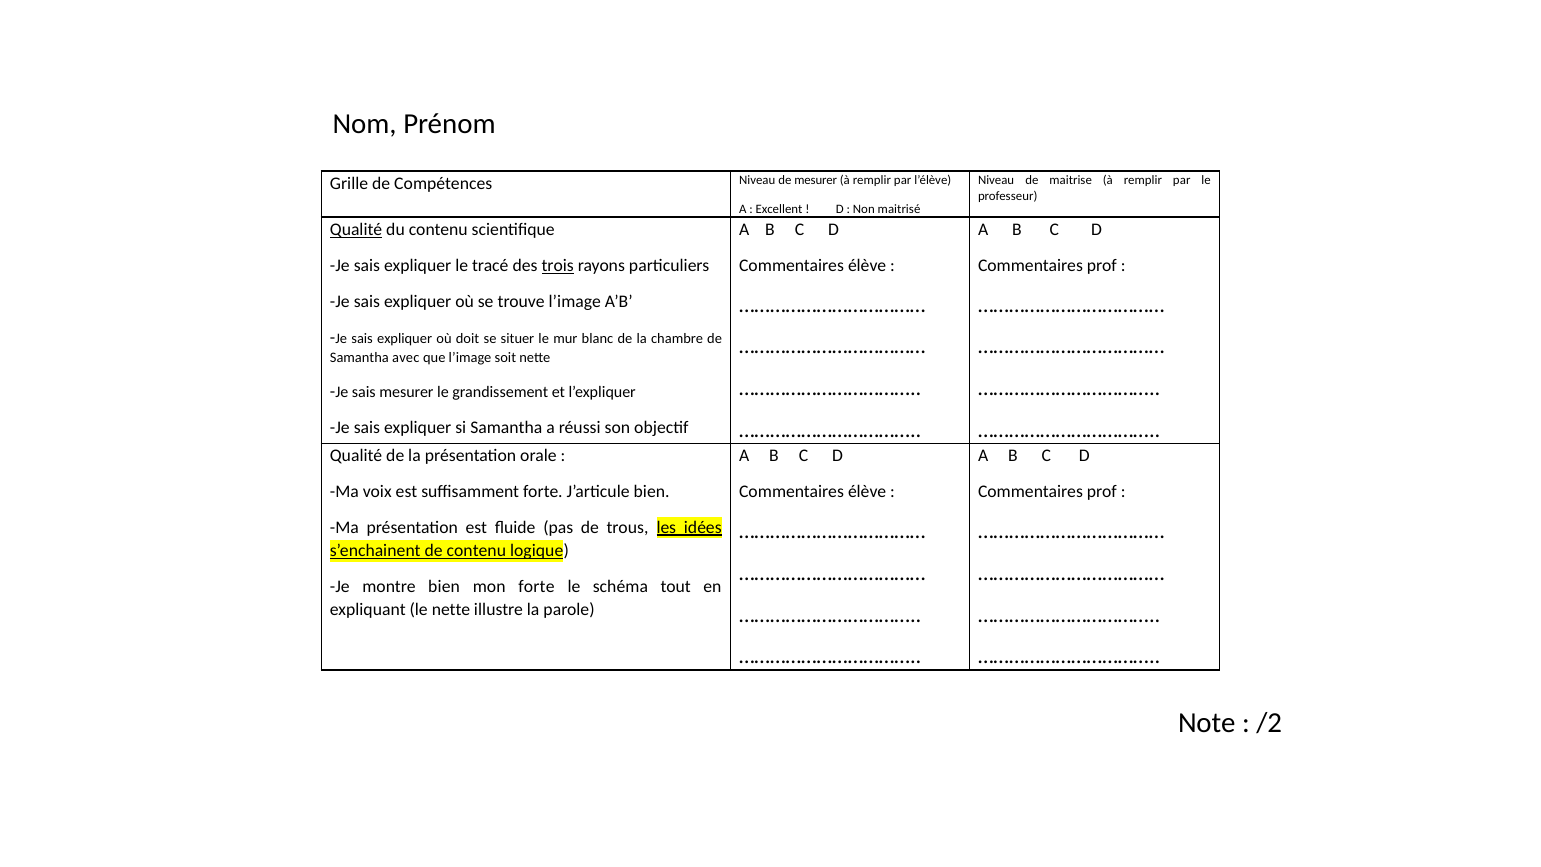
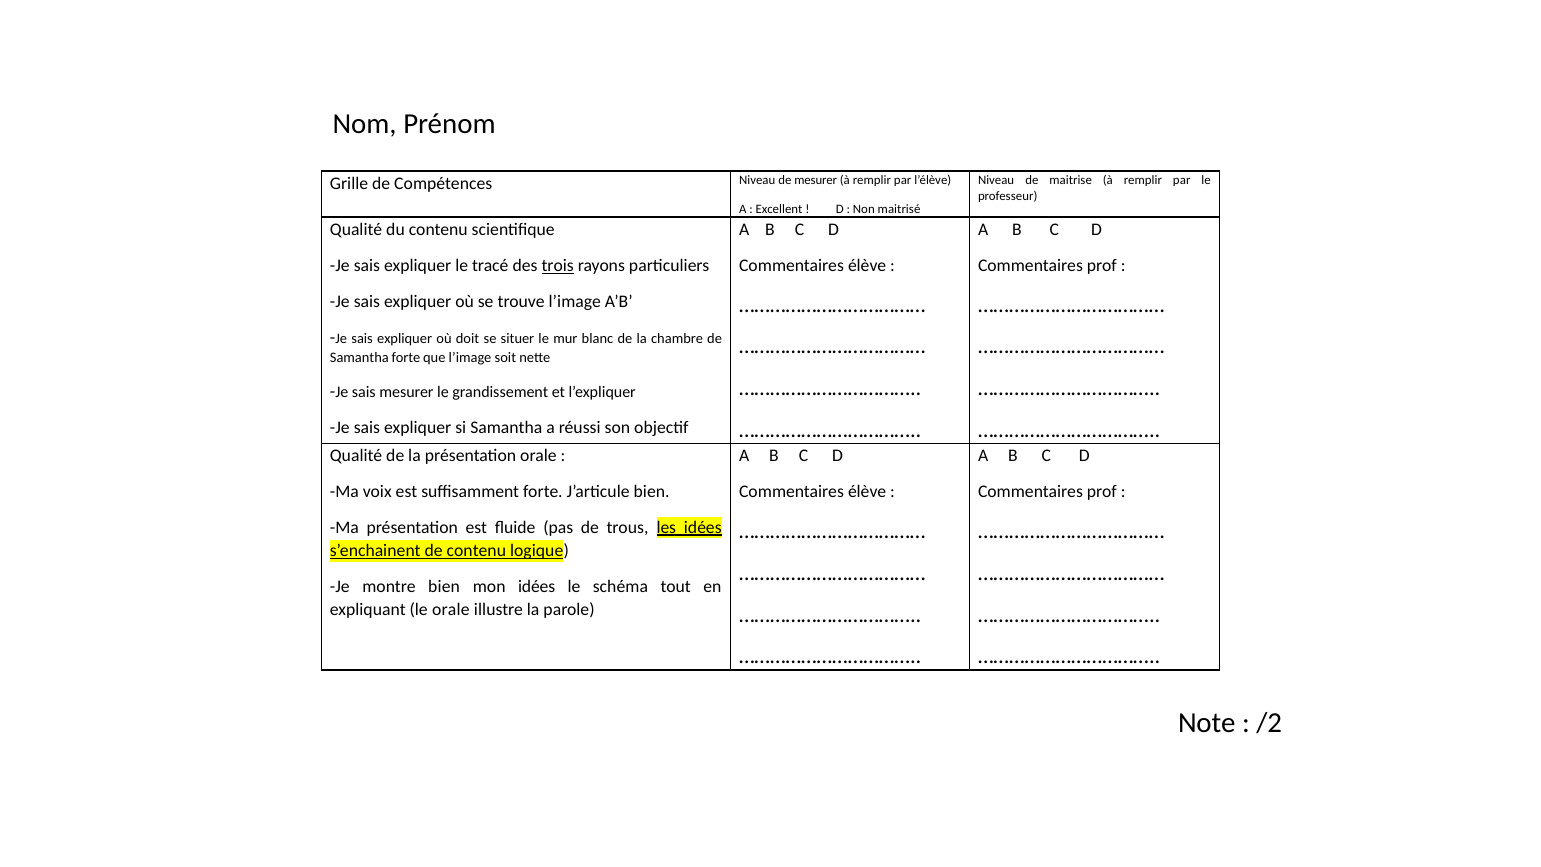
Qualité at (356, 230) underline: present -> none
Samantha avec: avec -> forte
mon forte: forte -> idées
le nette: nette -> orale
